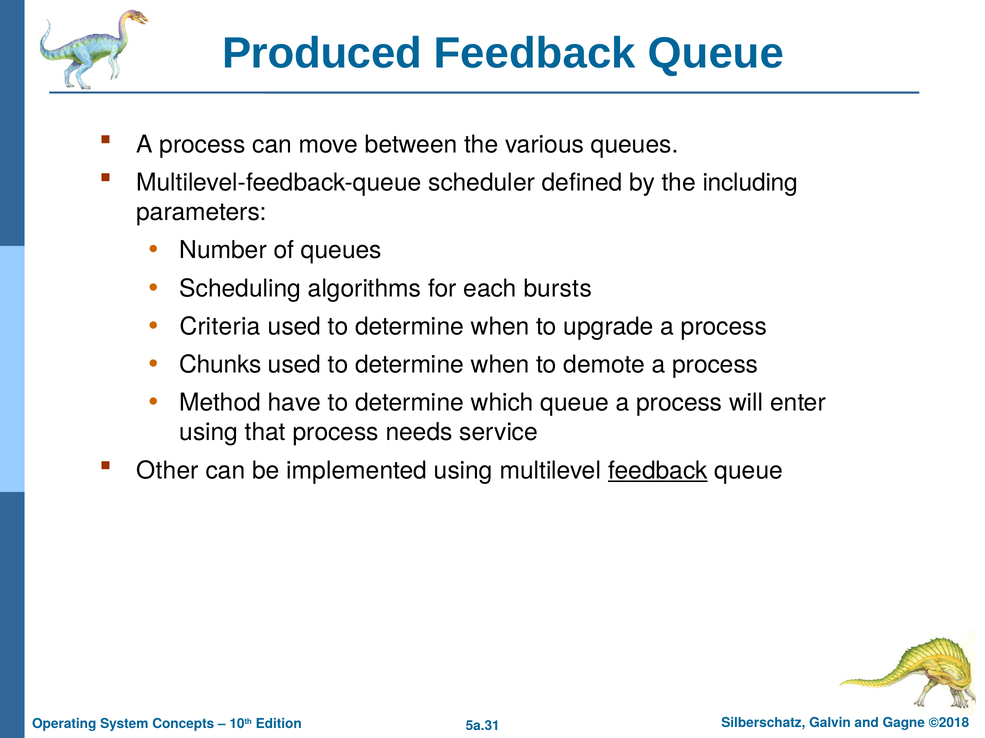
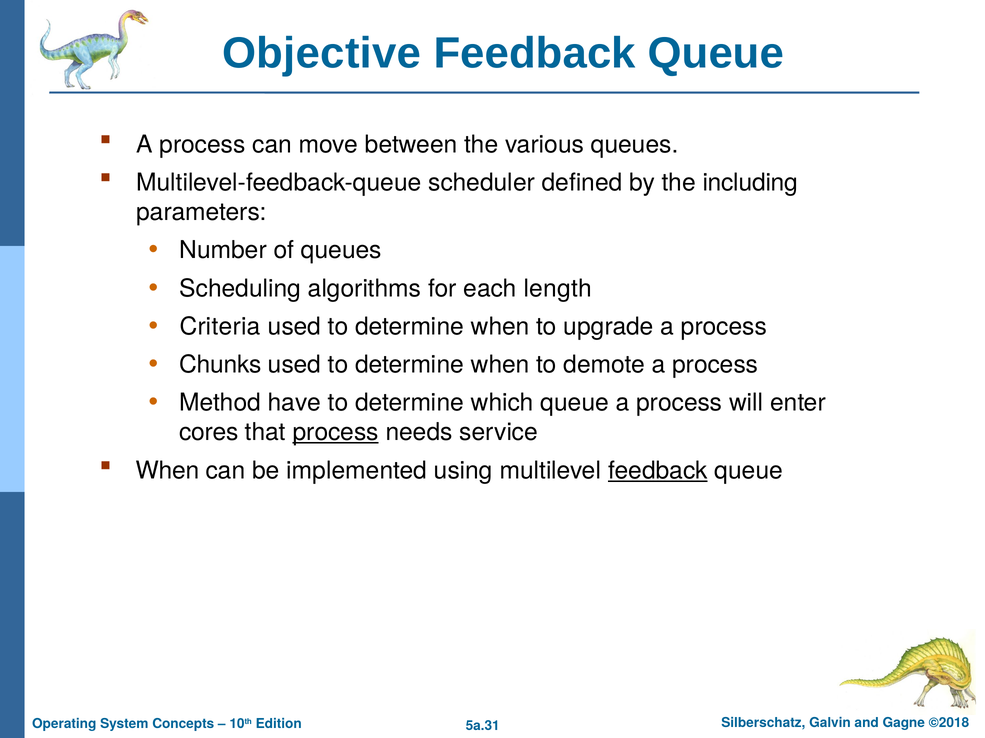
Produced: Produced -> Objective
bursts: bursts -> length
using at (209, 433): using -> cores
process at (336, 433) underline: none -> present
Other at (167, 471): Other -> When
